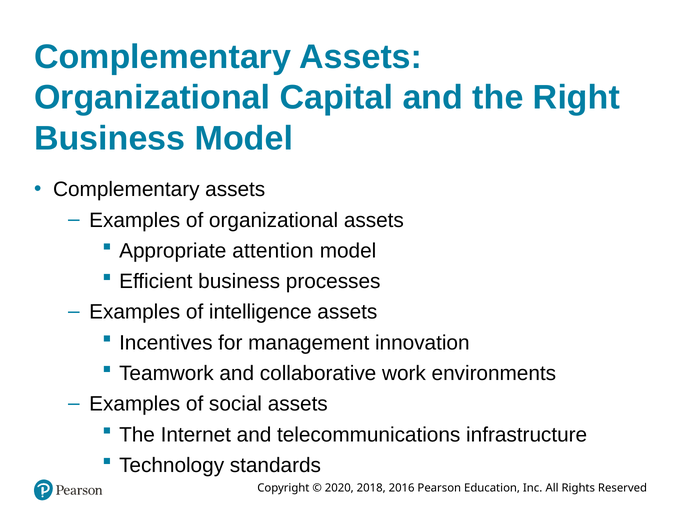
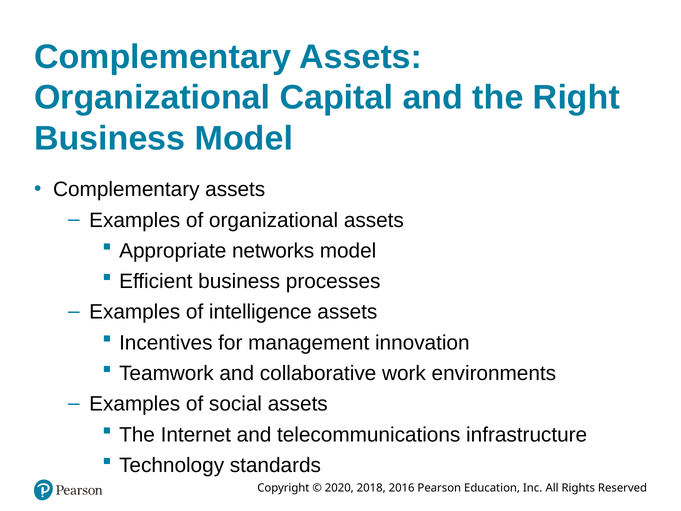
attention: attention -> networks
